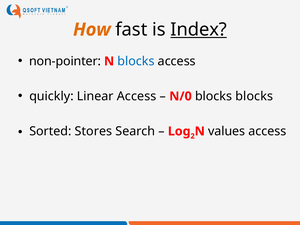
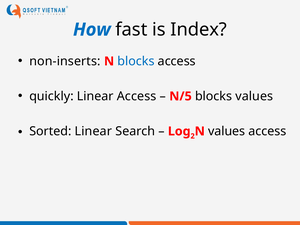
How colour: orange -> blue
Index underline: present -> none
non-pointer: non-pointer -> non-inserts
N/0: N/0 -> N/5
blocks blocks: blocks -> values
Sorted Stores: Stores -> Linear
